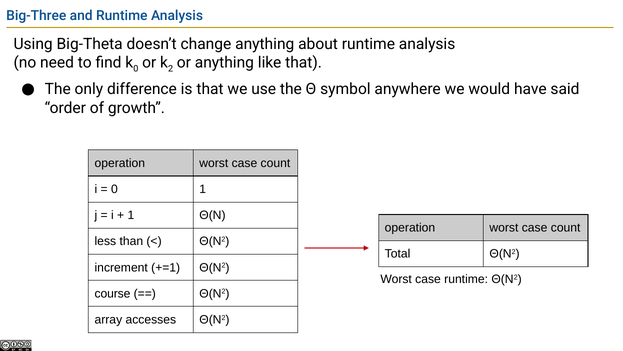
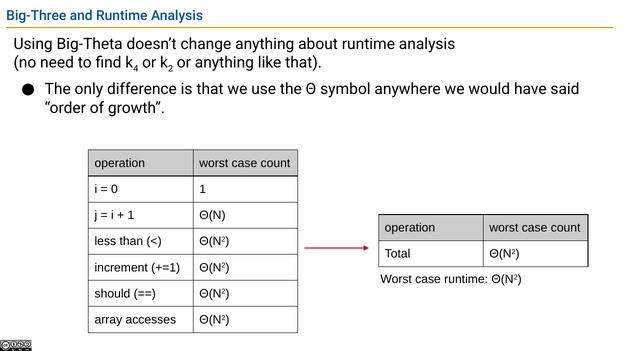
0 at (136, 69): 0 -> 4
course: course -> should
